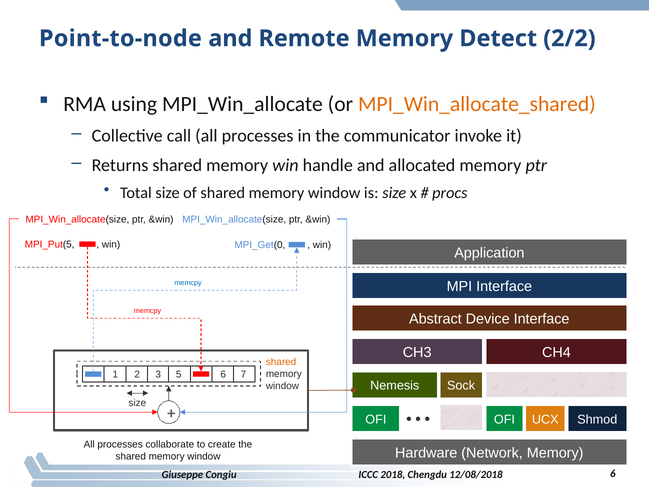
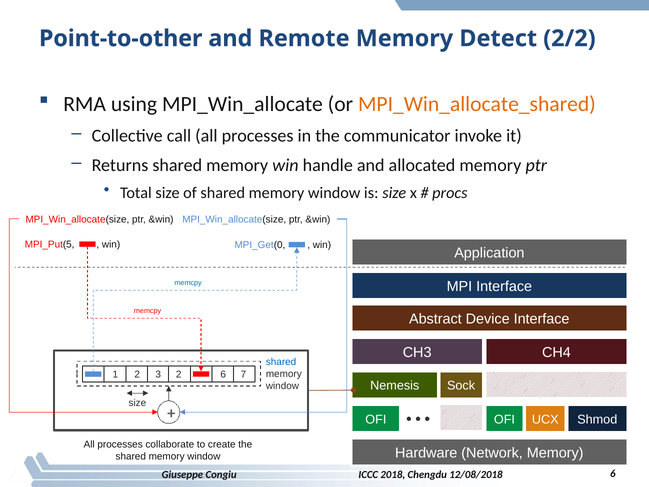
Point-to-node: Point-to-node -> Point-to-other
shared at (281, 362) colour: orange -> blue
3 5: 5 -> 2
